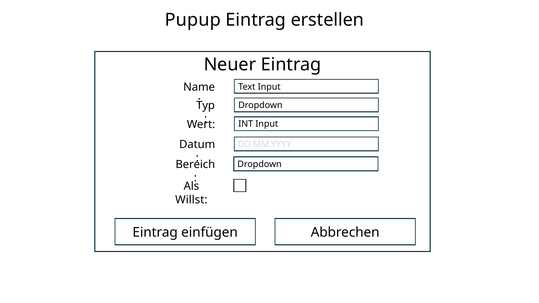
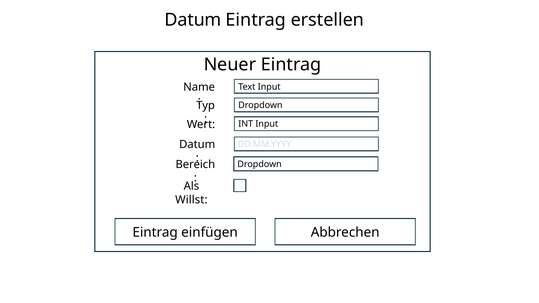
Pupup at (193, 20): Pupup -> Datum
